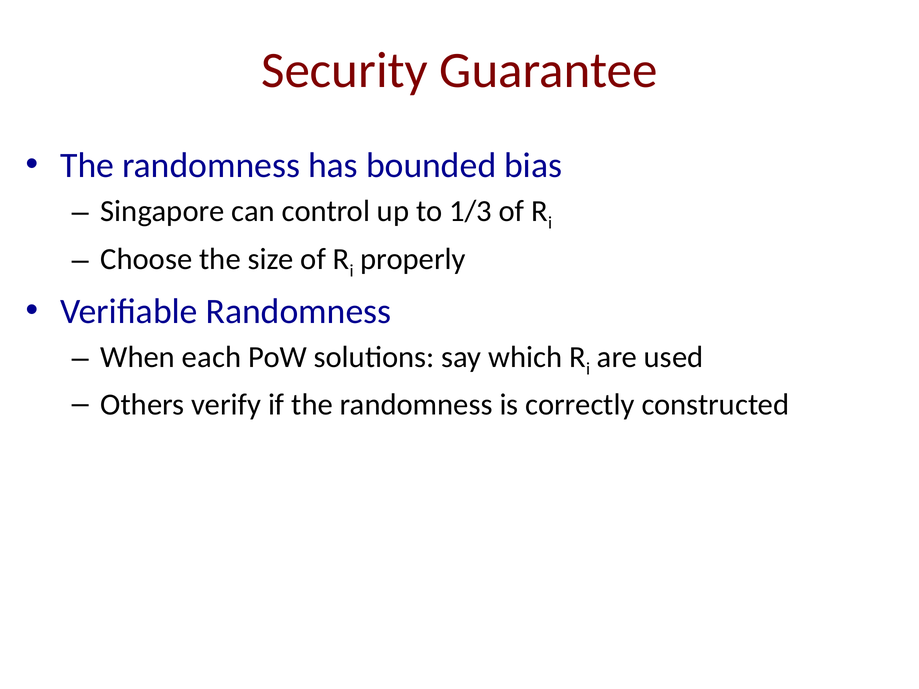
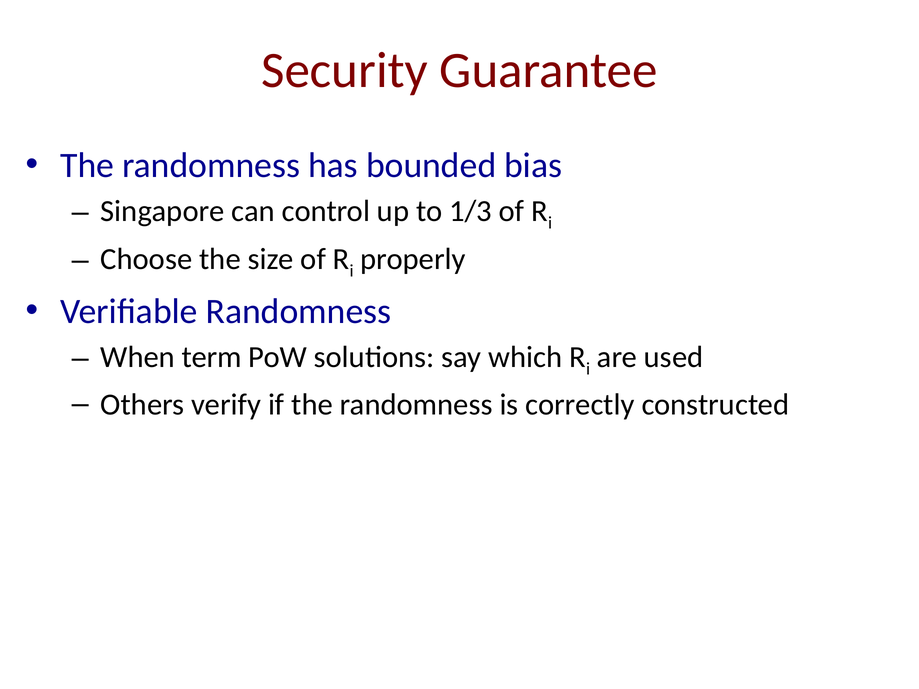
each: each -> term
